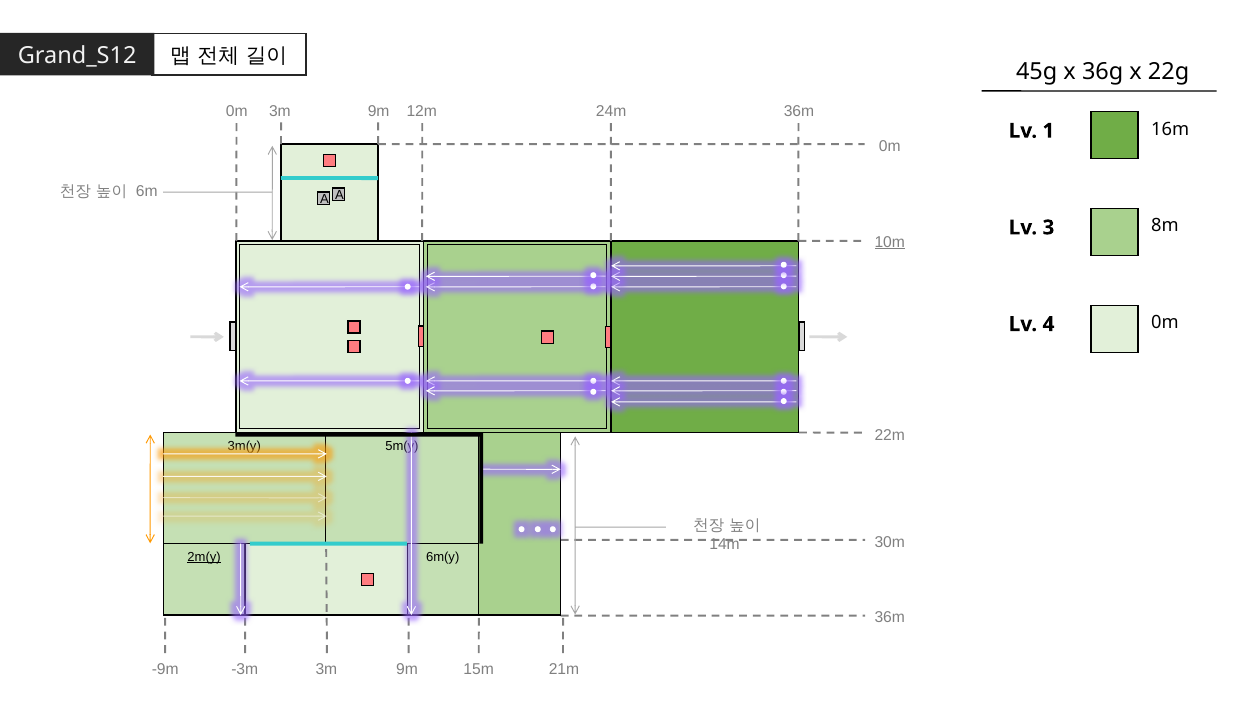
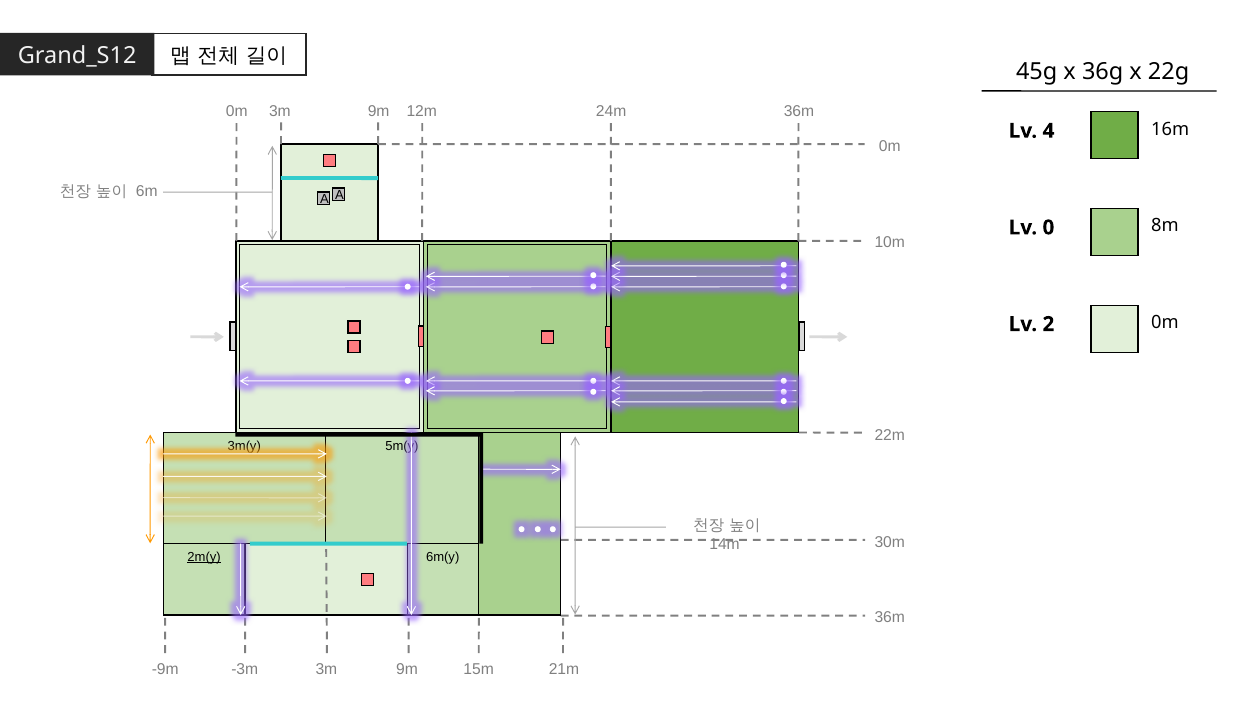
1: 1 -> 4
3: 3 -> 0
10m underline: present -> none
4: 4 -> 2
